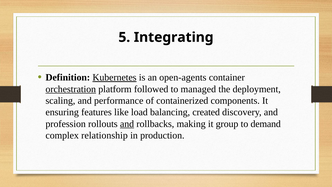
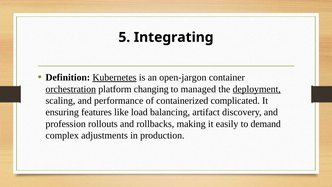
open-agents: open-agents -> open-jargon
followed: followed -> changing
deployment underline: none -> present
components: components -> complicated
created: created -> artifact
and at (127, 124) underline: present -> none
group: group -> easily
relationship: relationship -> adjustments
